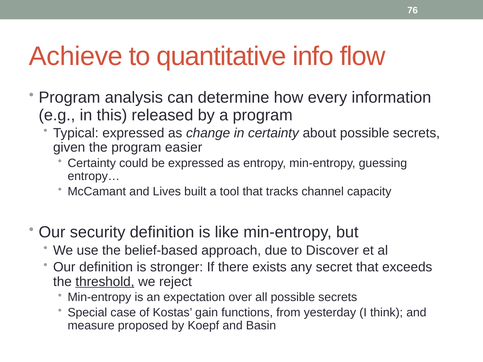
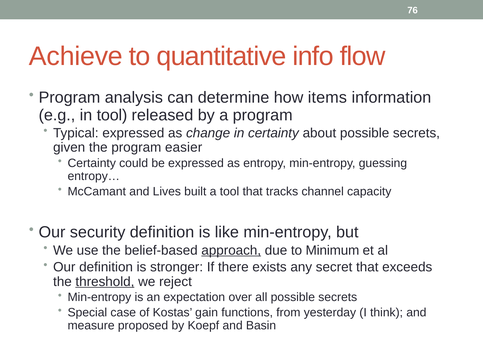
every: every -> items
in this: this -> tool
approach underline: none -> present
Discover: Discover -> Minimum
